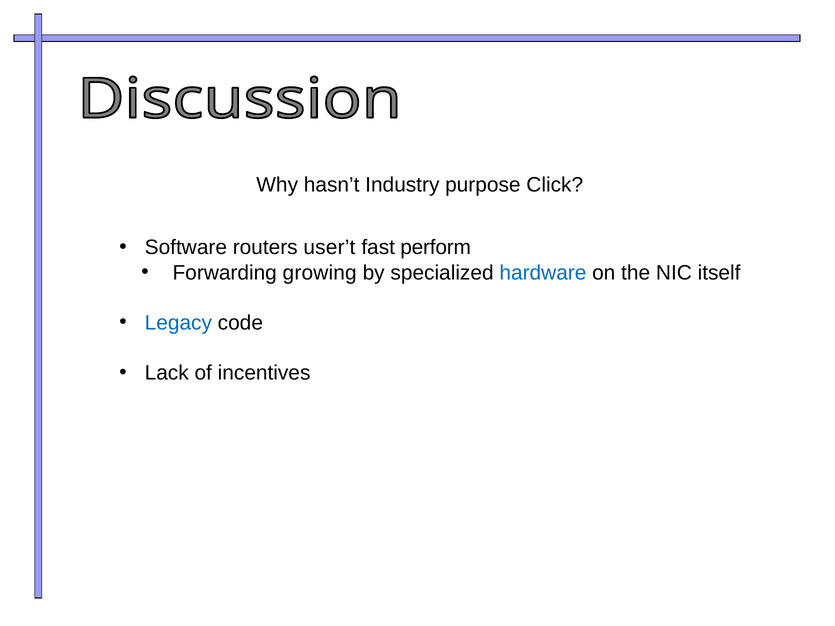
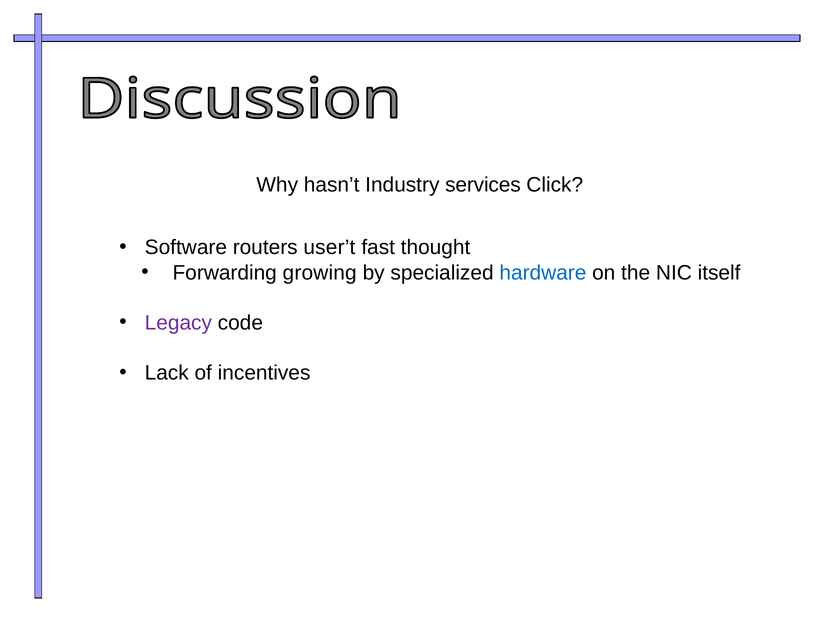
purpose: purpose -> services
perform: perform -> thought
Legacy colour: blue -> purple
